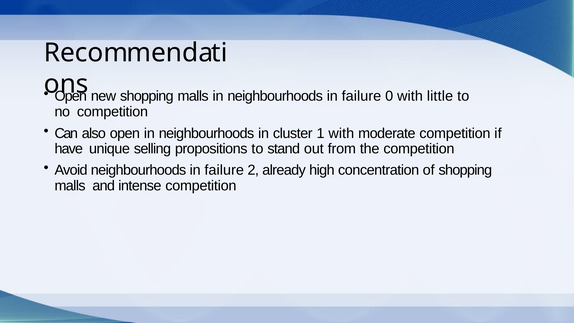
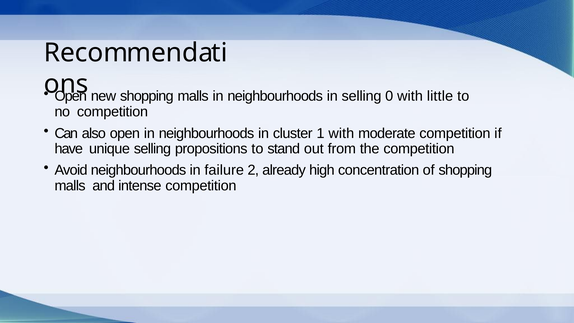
in neighbourhoods in failure: failure -> selling
